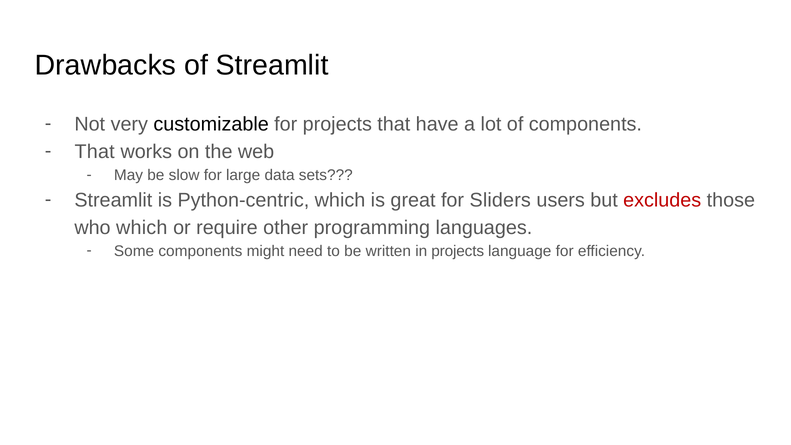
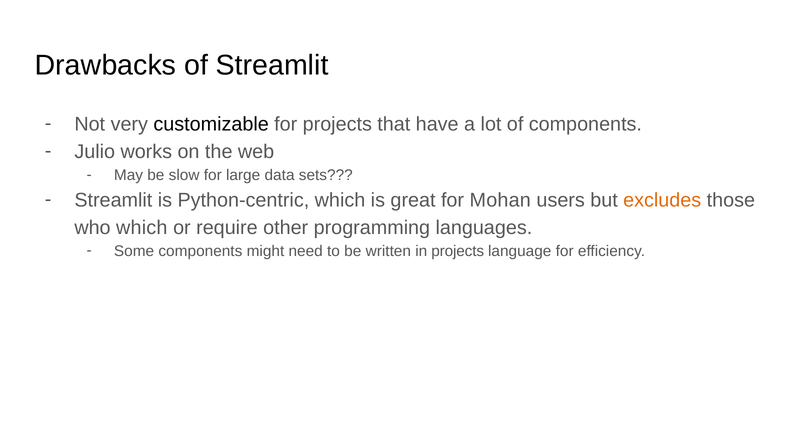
That at (95, 152): That -> Julio
Sliders: Sliders -> Mohan
excludes colour: red -> orange
